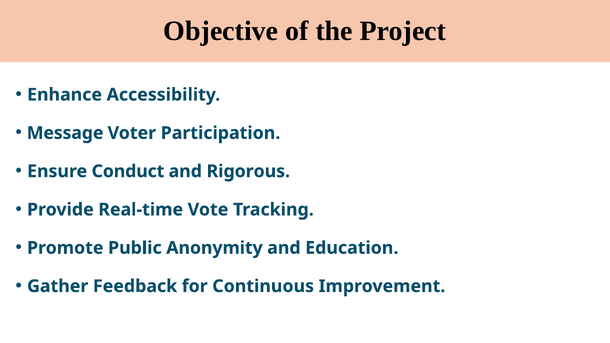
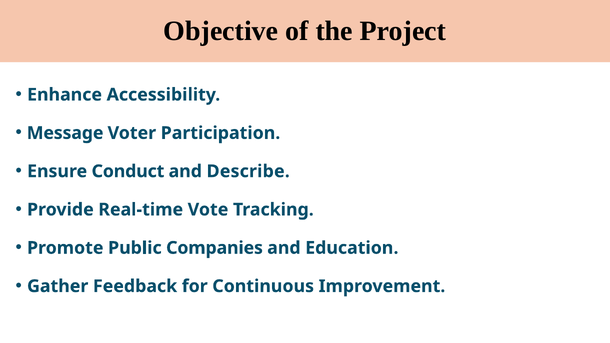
Rigorous: Rigorous -> Describe
Anonymity: Anonymity -> Companies
